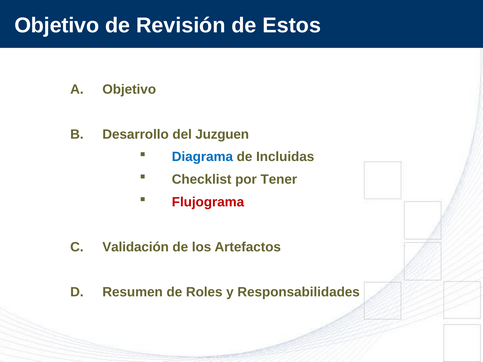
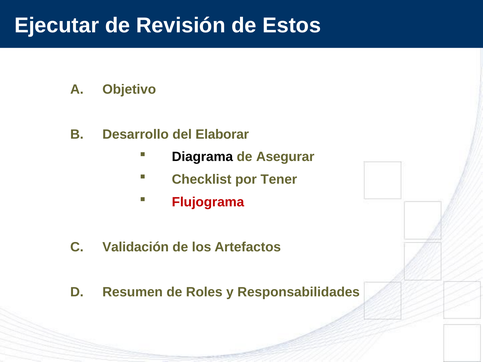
Objetivo at (57, 25): Objetivo -> Ejecutar
Juzguen: Juzguen -> Elaborar
Diagrama colour: blue -> black
Incluidas: Incluidas -> Asegurar
